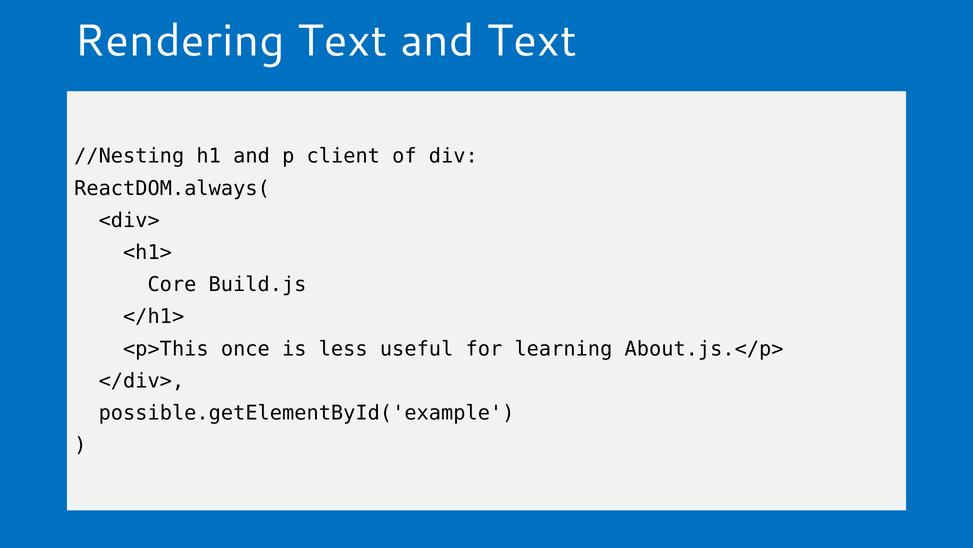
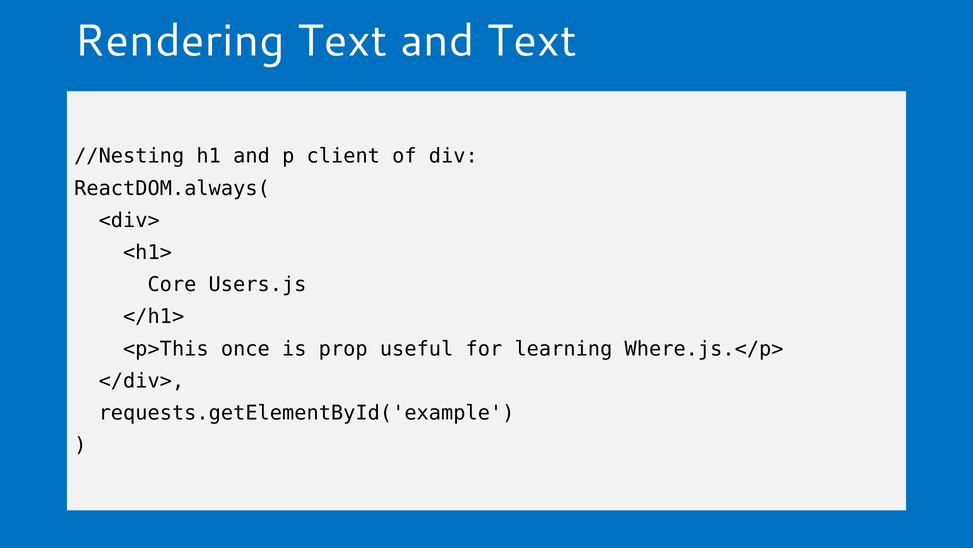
Build.js: Build.js -> Users.js
less: less -> prop
About.js.</p>: About.js.</p> -> Where.js.</p>
possible.getElementById('example: possible.getElementById('example -> requests.getElementById('example
